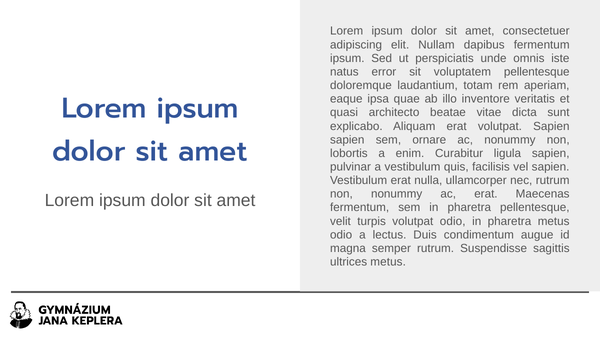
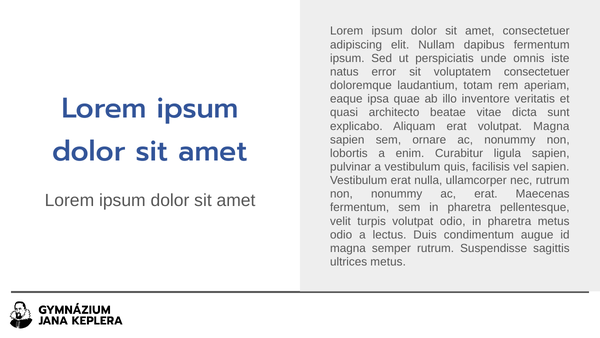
voluptatem pellentesque: pellentesque -> consectetuer
volutpat Sapien: Sapien -> Magna
